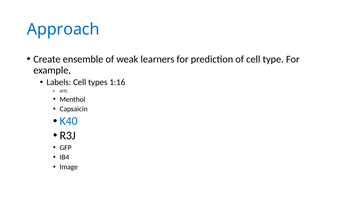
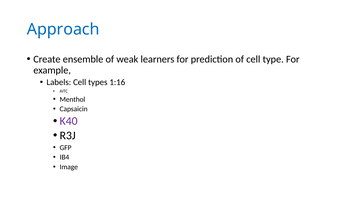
K40 colour: blue -> purple
